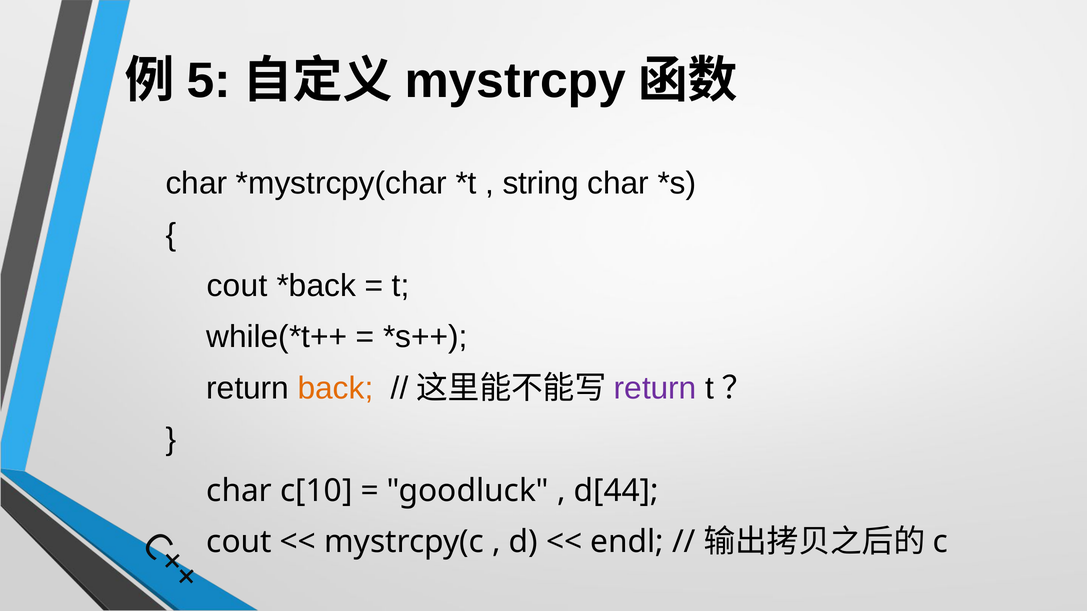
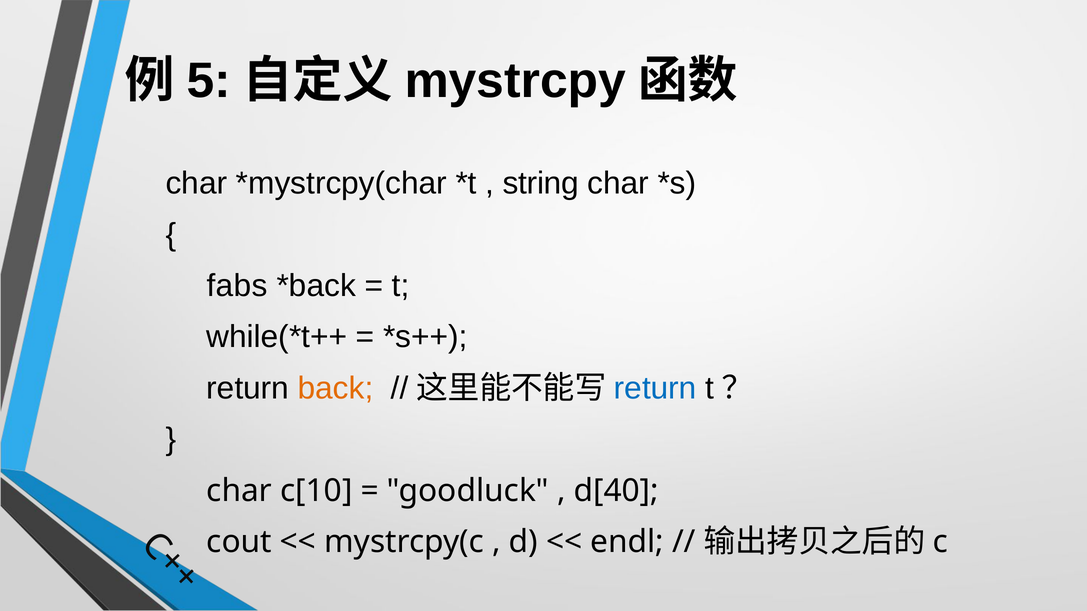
cout at (237, 286): cout -> fabs
return at (655, 388) colour: purple -> blue
d[44: d[44 -> d[40
